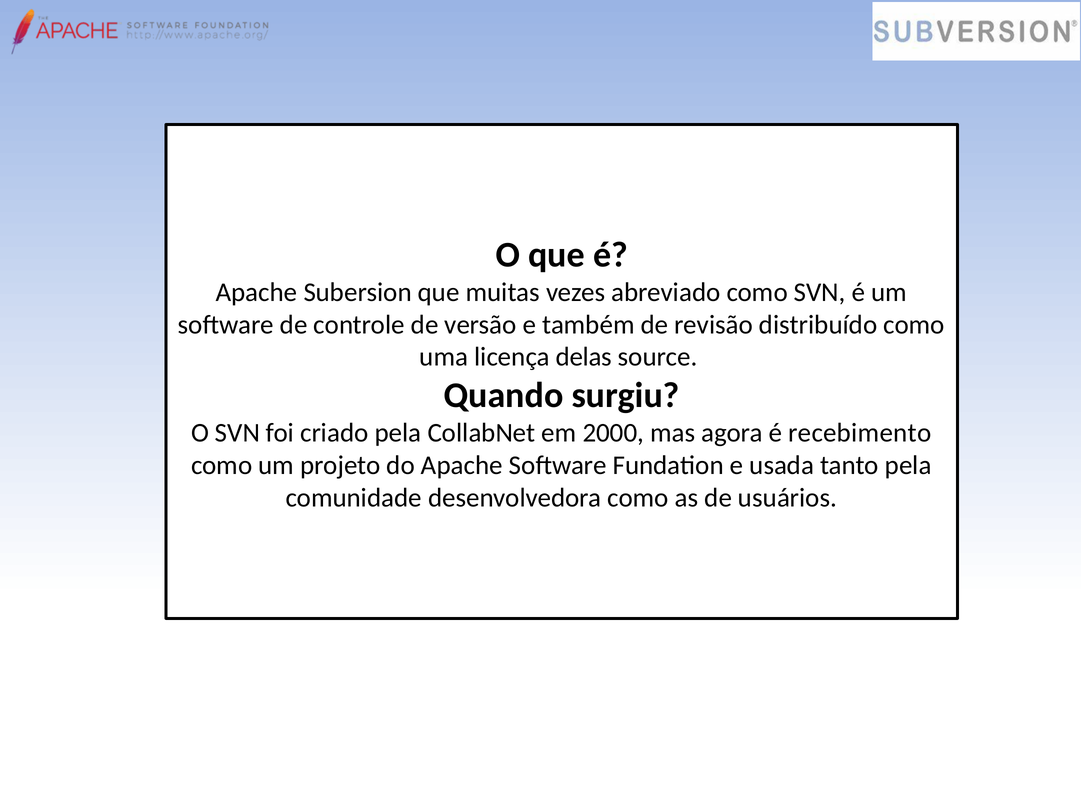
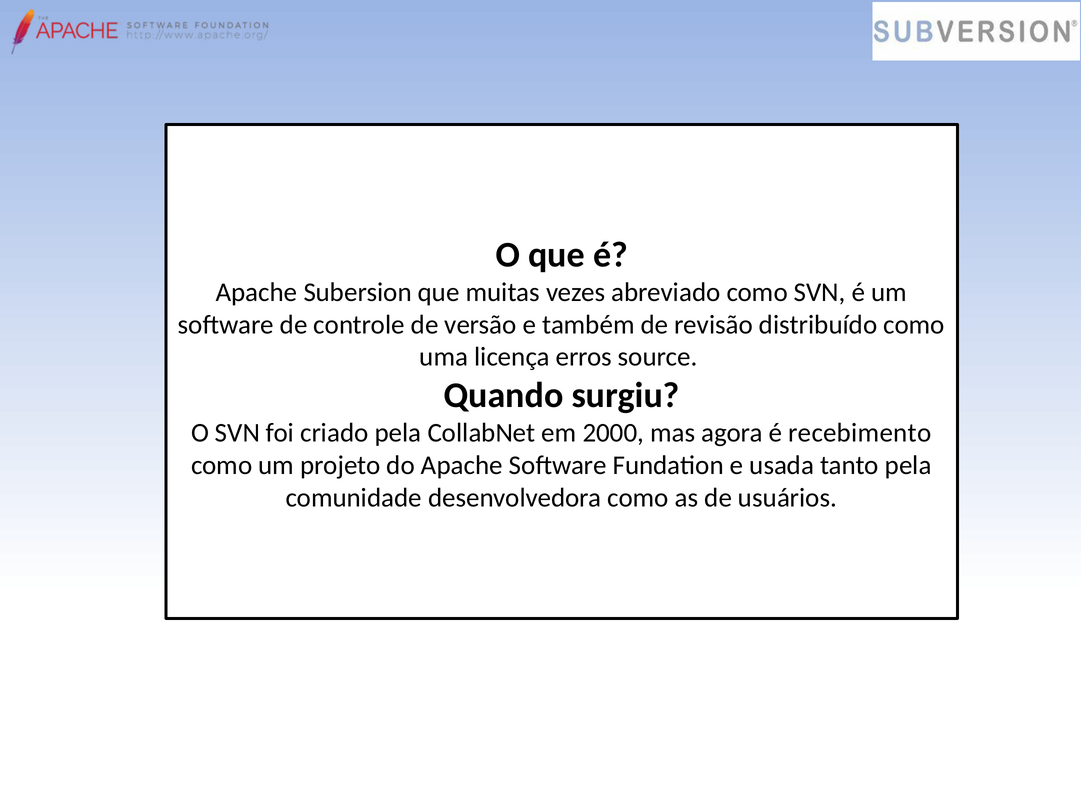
delas: delas -> erros
